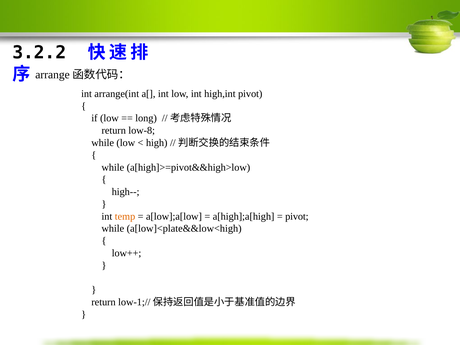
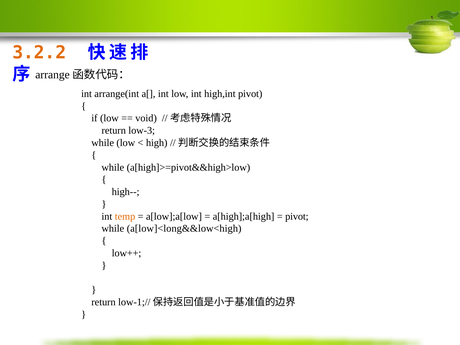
3.2.2 colour: black -> orange
long: long -> void
low-8: low-8 -> low-3
a[low]<plate&&low<high: a[low]<plate&&low<high -> a[low]<long&&low<high
